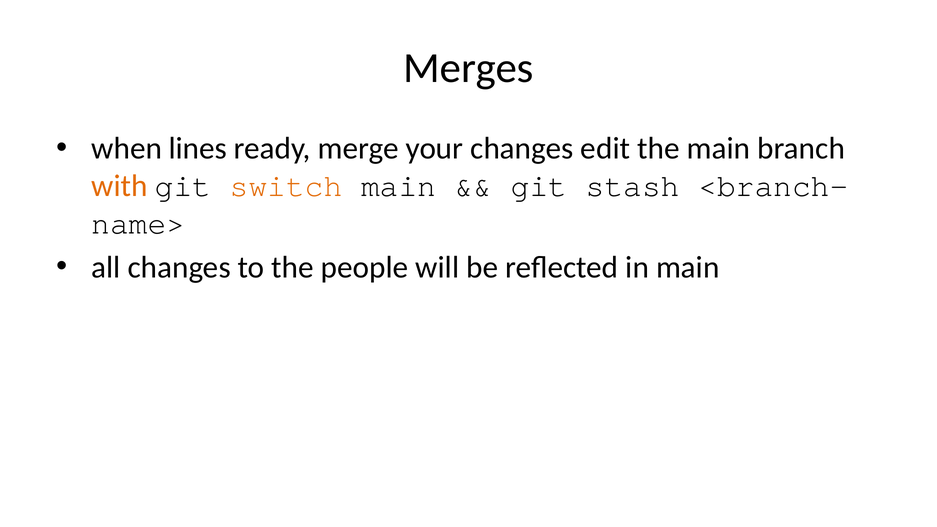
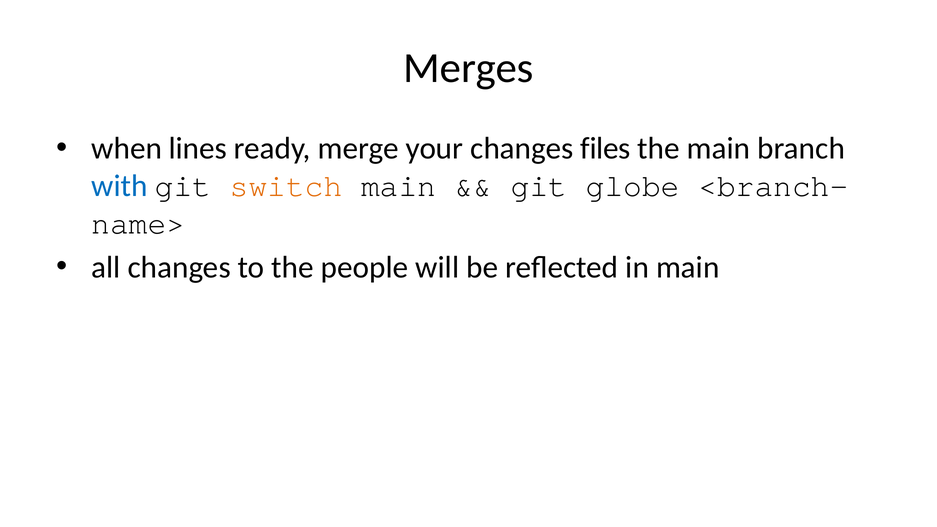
edit: edit -> files
with colour: orange -> blue
stash: stash -> globe
